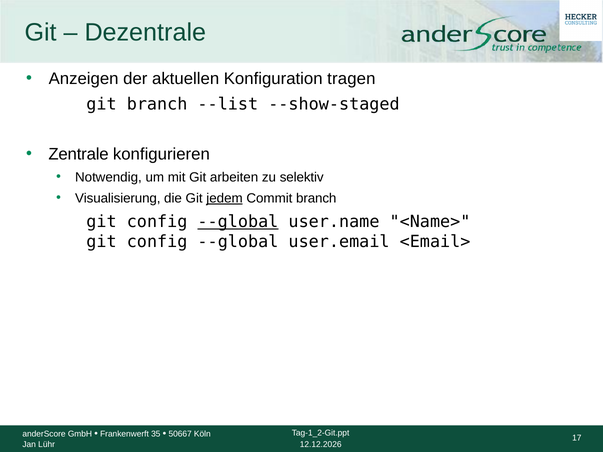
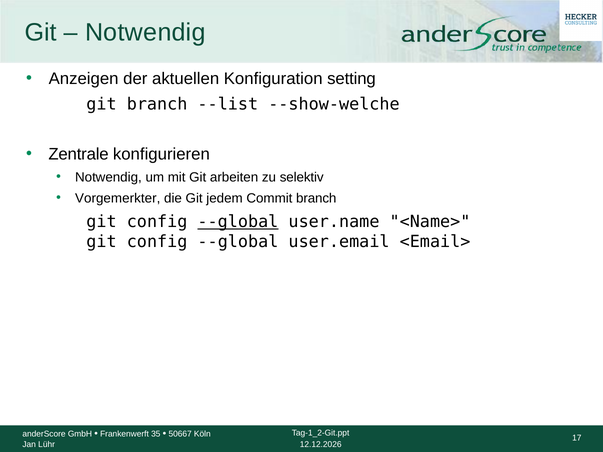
Dezentrale at (146, 33): Dezentrale -> Notwendig
tragen: tragen -> setting
--show-staged: --show-staged -> --show-welche
Visualisierung: Visualisierung -> Vorgemerkter
jedem underline: present -> none
